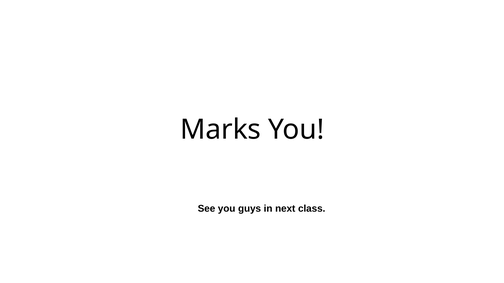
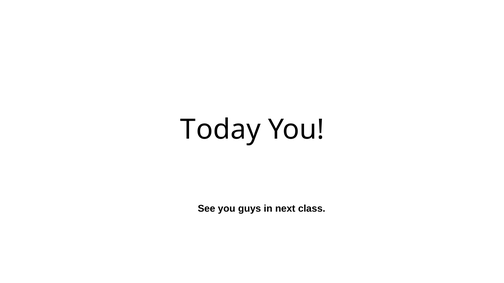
Marks: Marks -> Today
